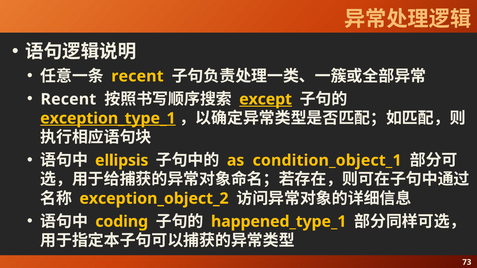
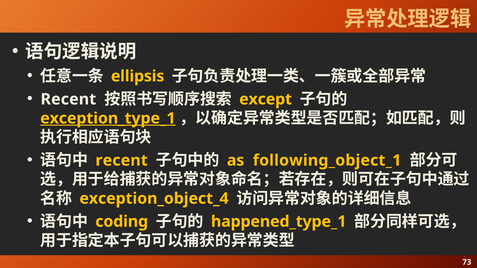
recent at (137, 76): recent -> ellipsis
except underline: present -> none
ellipsis at (122, 161): ellipsis -> recent
condition_object_1: condition_object_1 -> following_object_1
exception_object_2: exception_object_2 -> exception_object_4
